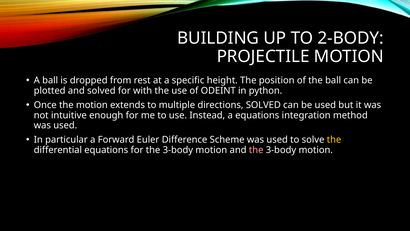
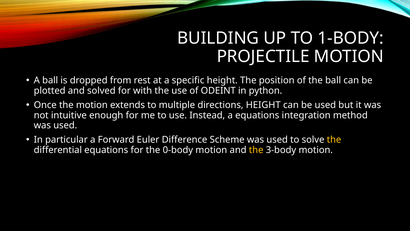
2-BODY: 2-BODY -> 1-BODY
directions SOLVED: SOLVED -> HEIGHT
for the 3-body: 3-body -> 0-body
the at (256, 150) colour: pink -> yellow
